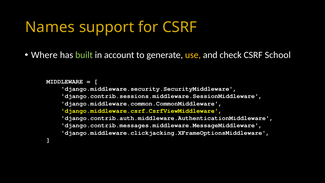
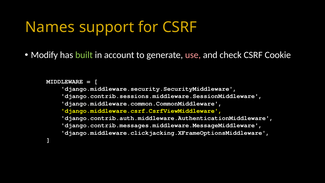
Where: Where -> Modify
use colour: yellow -> pink
School: School -> Cookie
